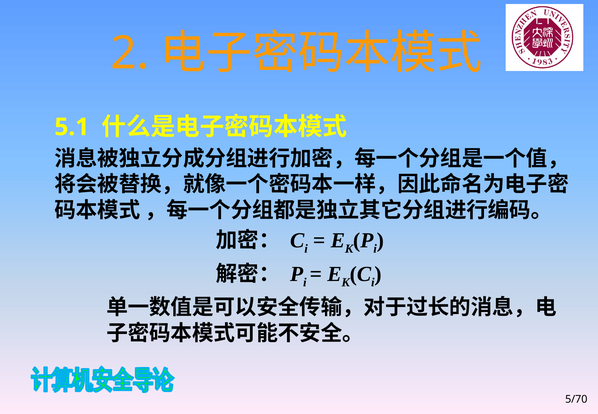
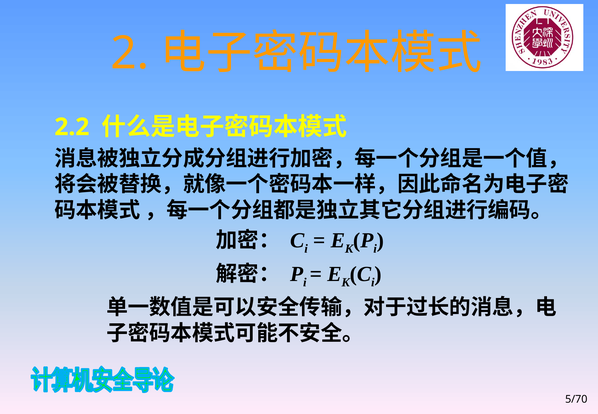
5.1: 5.1 -> 2.2
